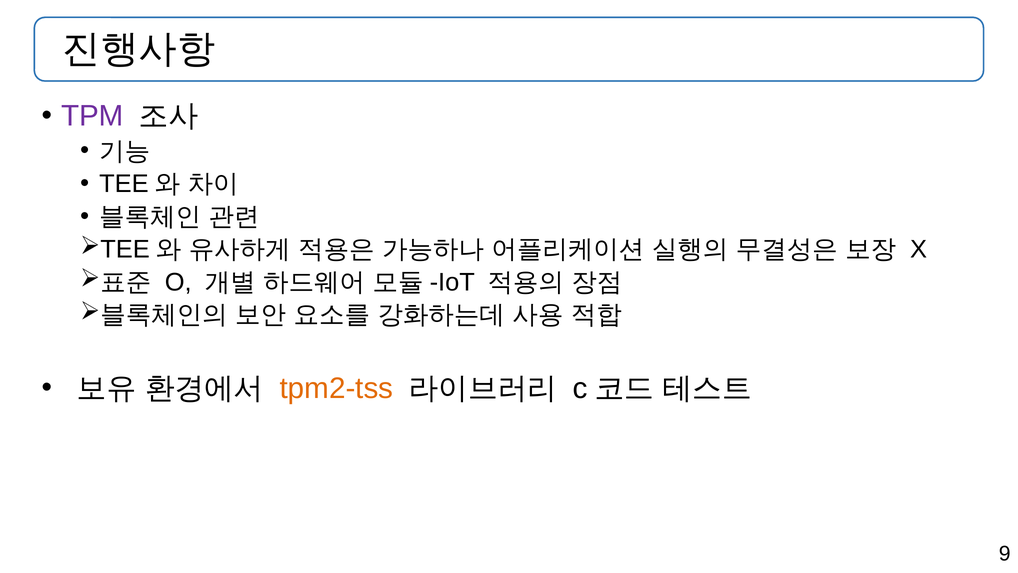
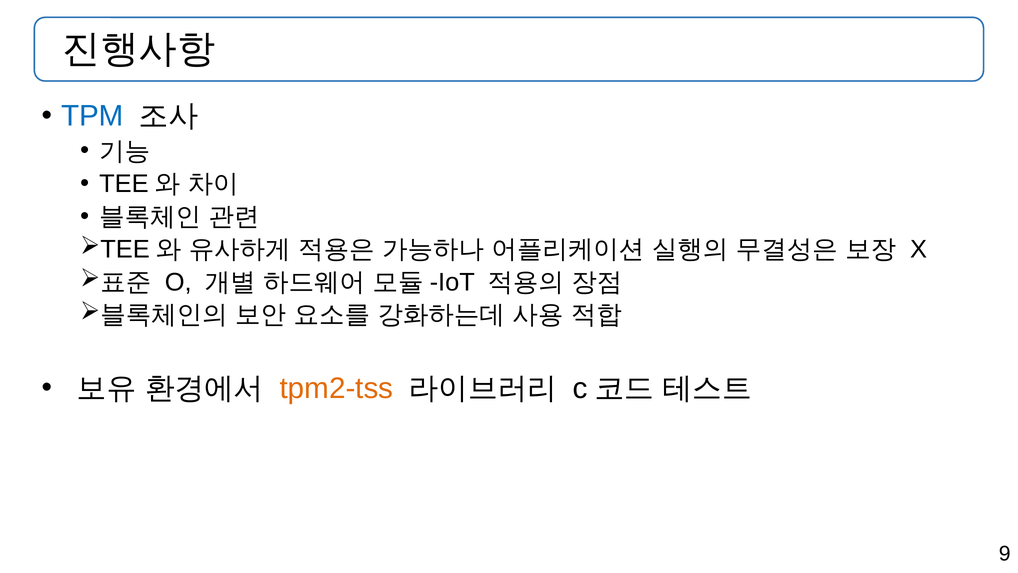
TPM colour: purple -> blue
